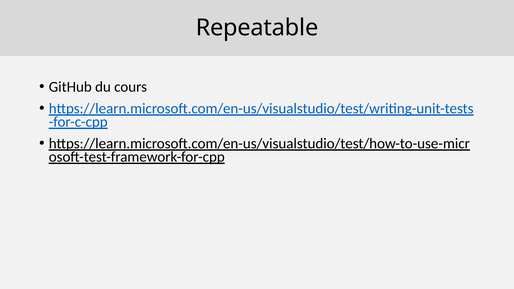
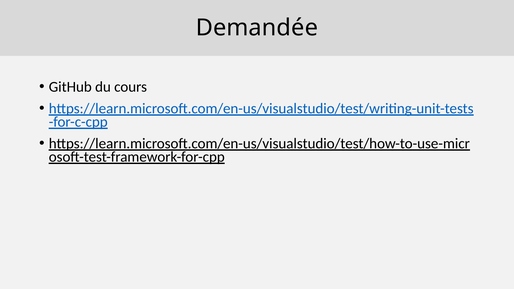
Repeatable: Repeatable -> Demandée
